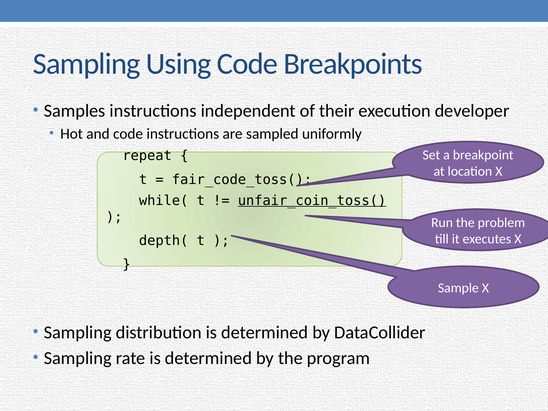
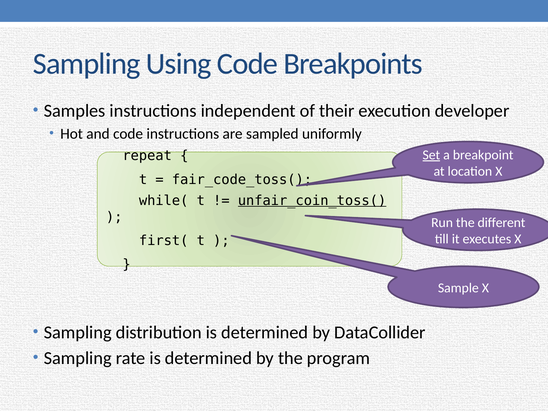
Set underline: none -> present
problem: problem -> different
depth(: depth( -> first(
